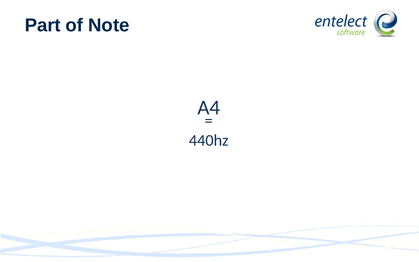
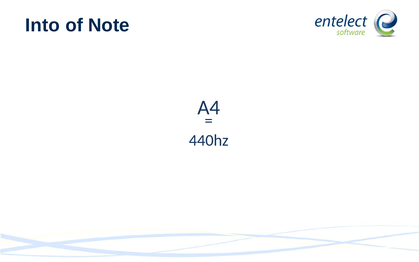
Part: Part -> Into
